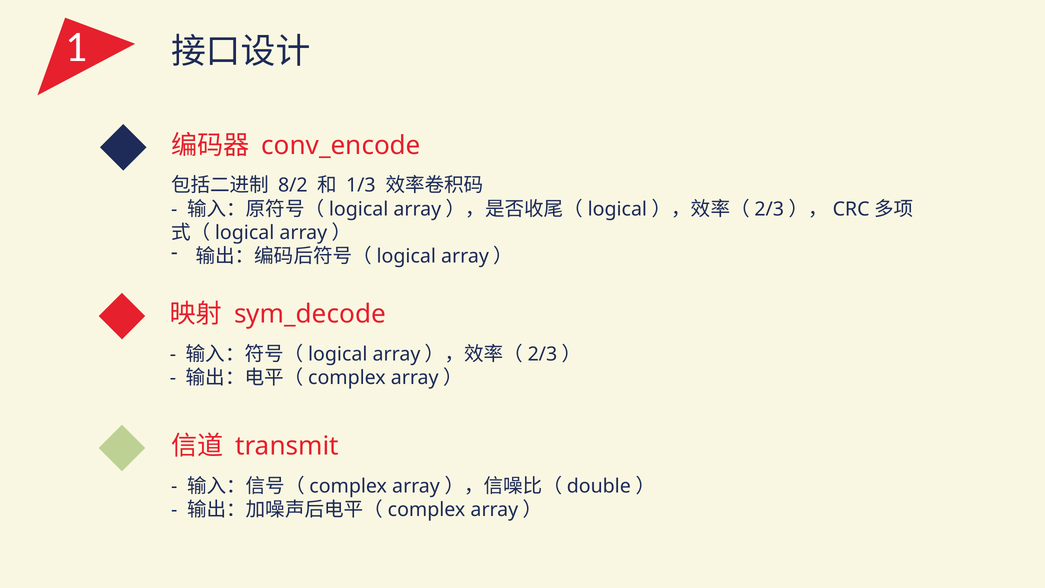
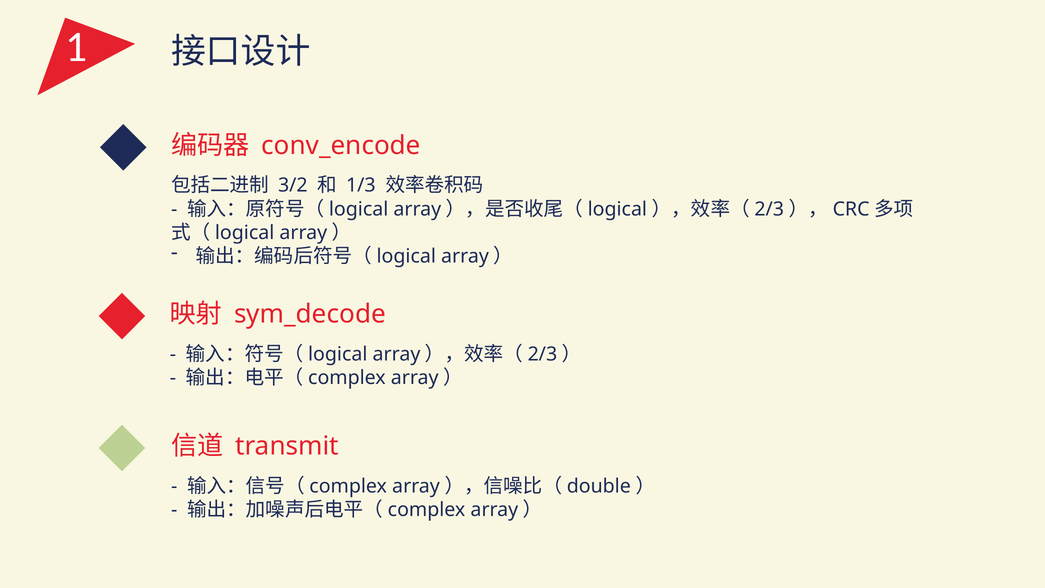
8/2: 8/2 -> 3/2
